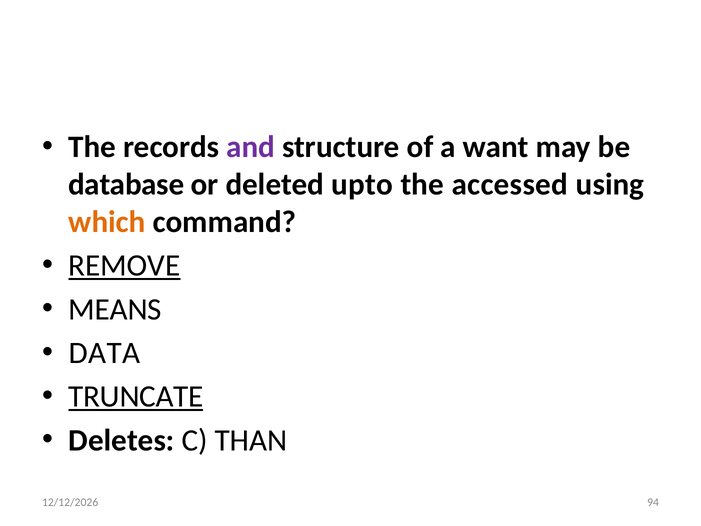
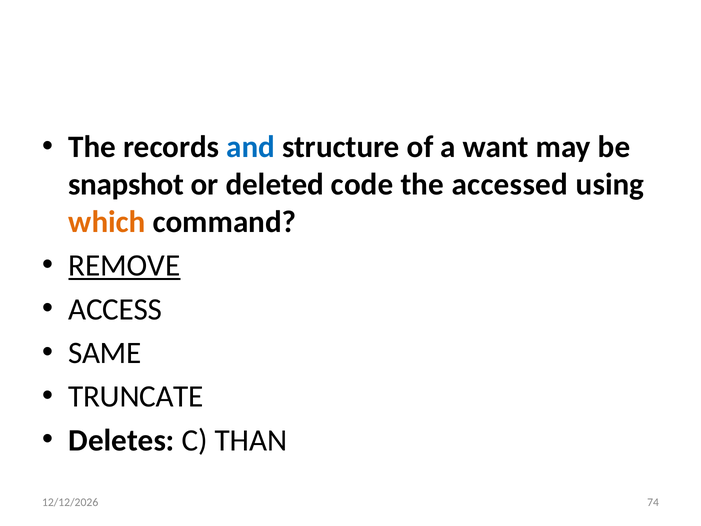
and colour: purple -> blue
database: database -> snapshot
upto: upto -> code
MEANS: MEANS -> ACCESS
DATA: DATA -> SAME
TRUNCATE underline: present -> none
94: 94 -> 74
